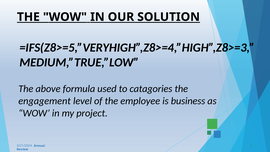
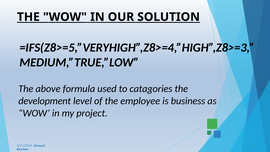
engagement: engagement -> development
